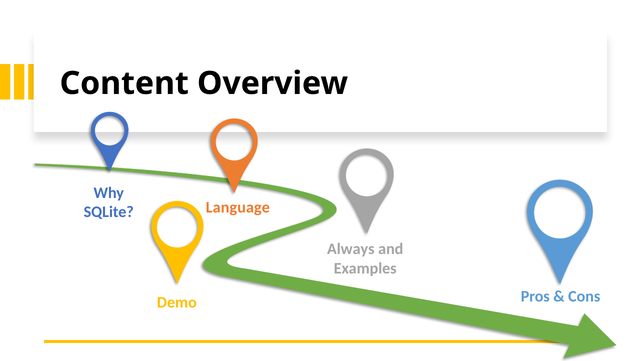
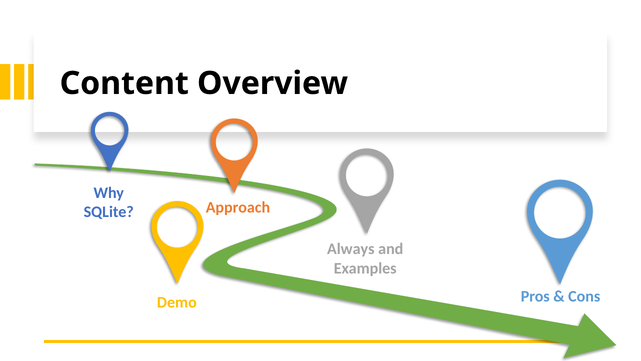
Language: Language -> Approach
